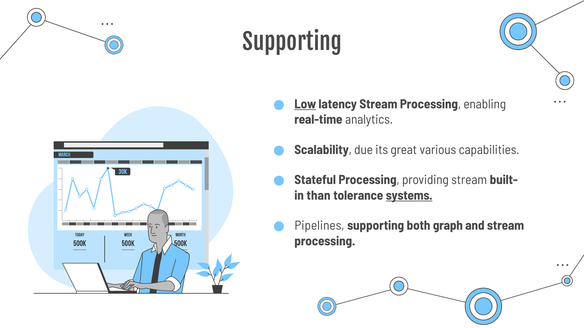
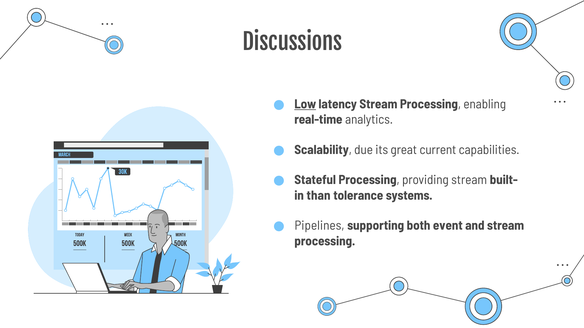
Supporting at (292, 43): Supporting -> Discussions
various: various -> current
systems underline: present -> none
graph: graph -> event
